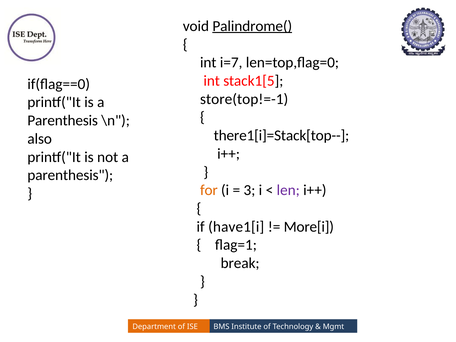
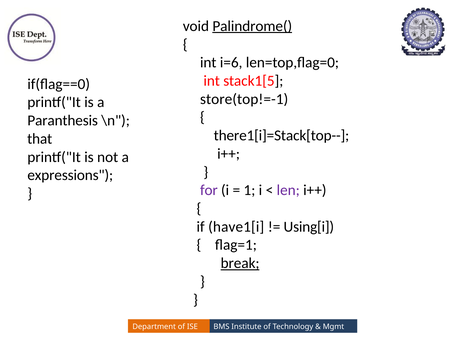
i=7: i=7 -> i=6
Parenthesis at (63, 121): Parenthesis -> Paranthesis
also: also -> that
parenthesis at (70, 175): parenthesis -> expressions
for colour: orange -> purple
3: 3 -> 1
More[i: More[i -> Using[i
break underline: none -> present
